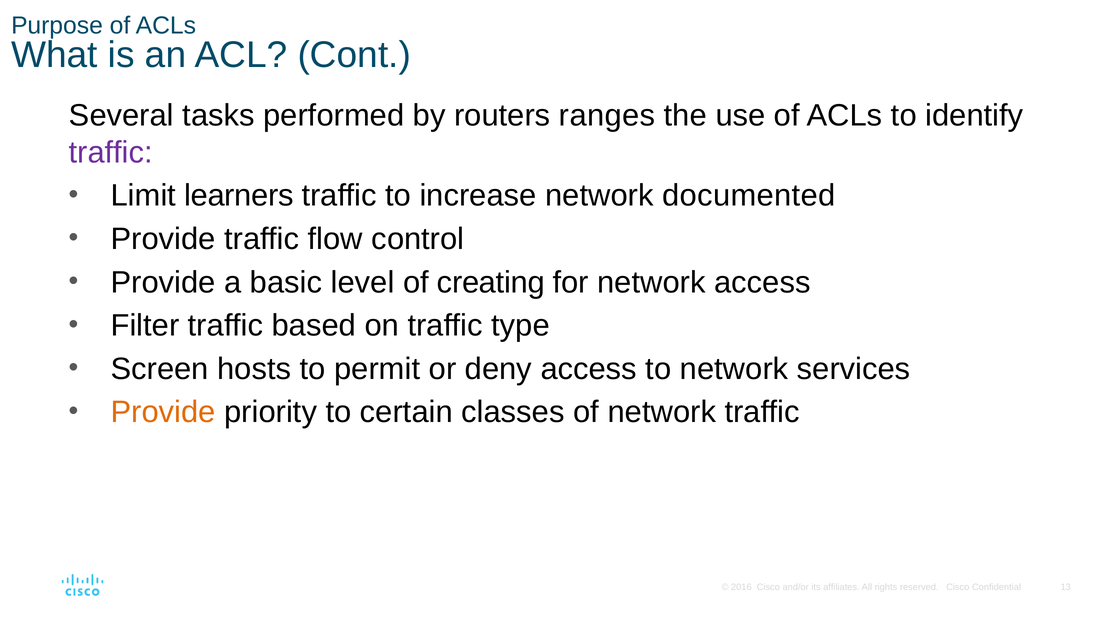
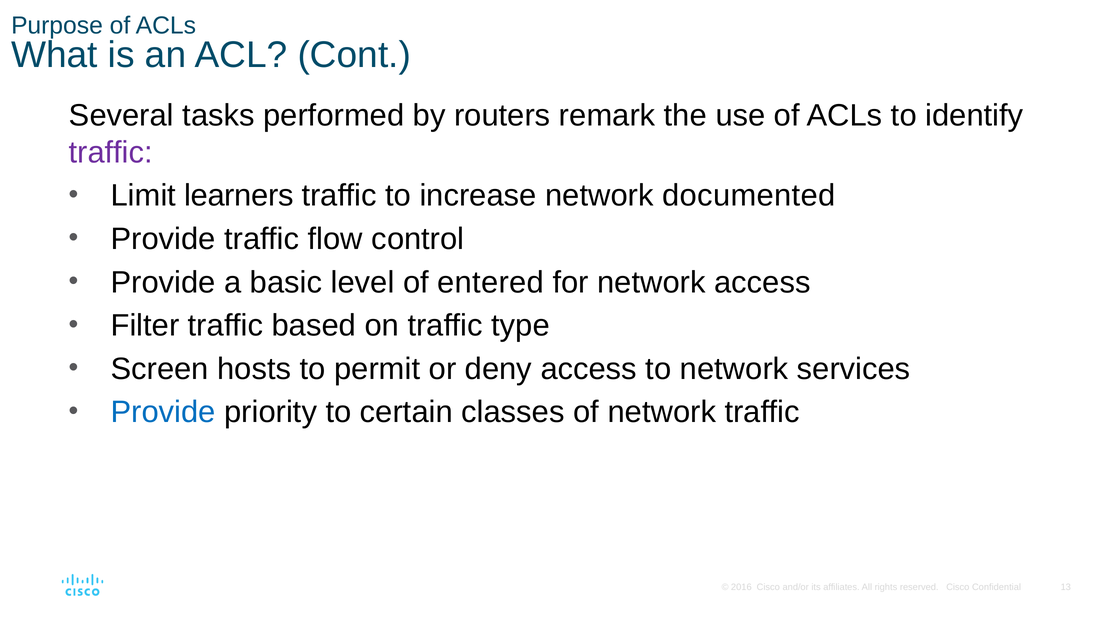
ranges: ranges -> remark
creating: creating -> entered
Provide at (163, 412) colour: orange -> blue
